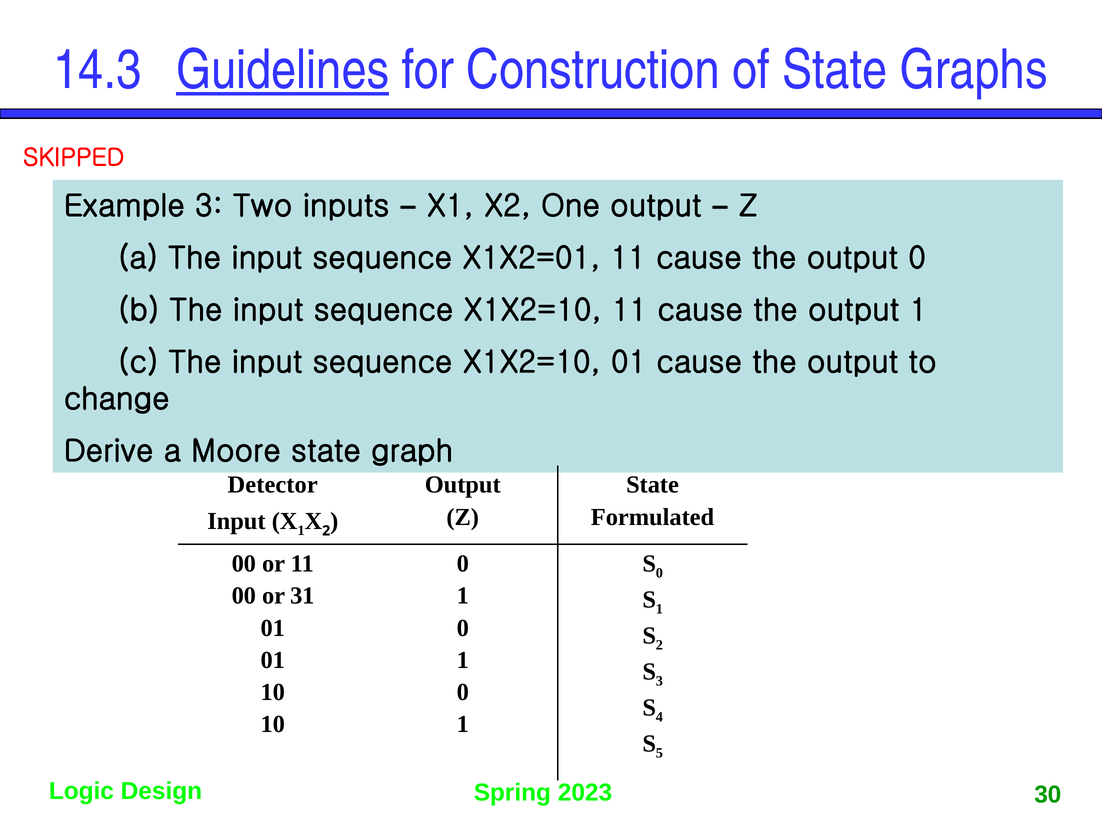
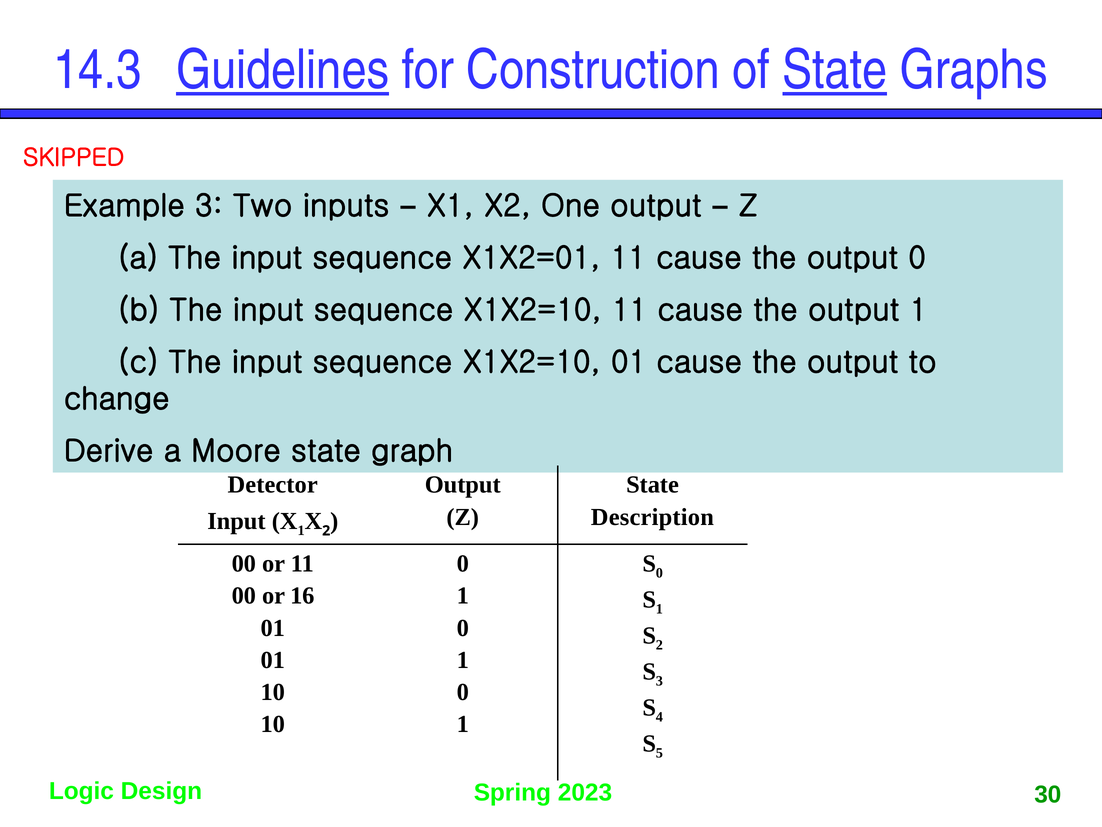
State at (835, 70) underline: none -> present
Formulated: Formulated -> Description
31: 31 -> 16
